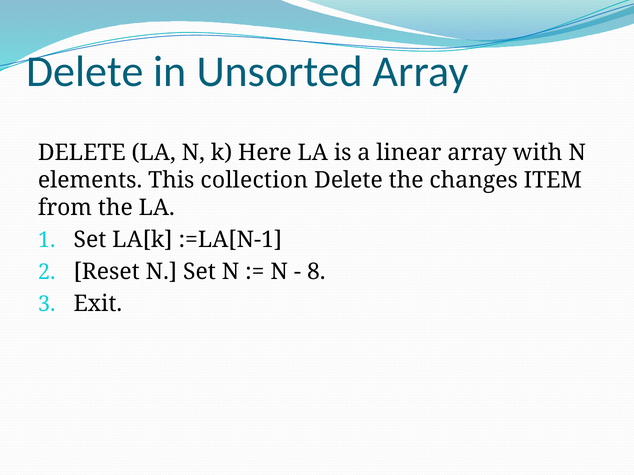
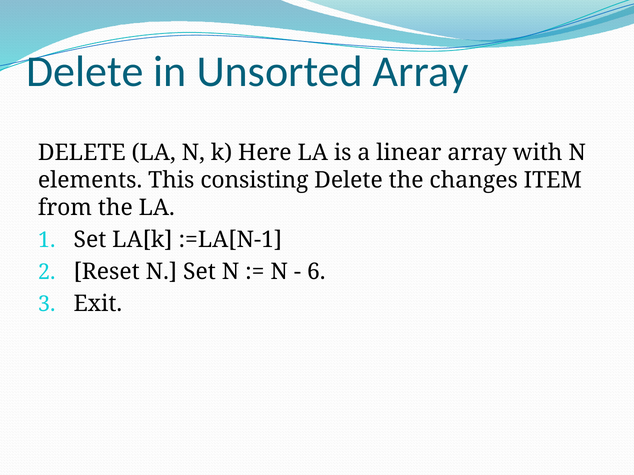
collection: collection -> consisting
8: 8 -> 6
